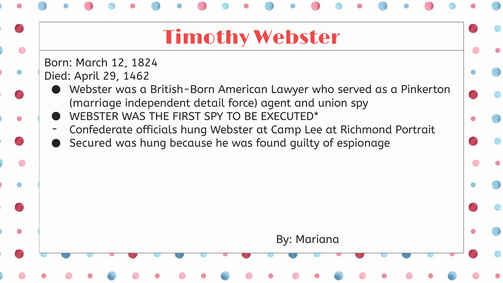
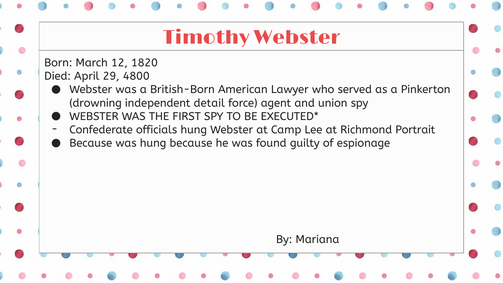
1824: 1824 -> 1820
1462: 1462 -> 4800
marriage: marriage -> drowning
Secured at (91, 143): Secured -> Because
